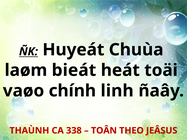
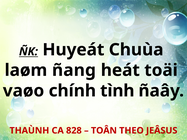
bieát: bieát -> ñang
linh: linh -> tình
338: 338 -> 828
